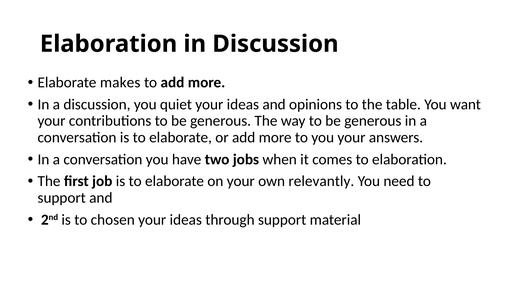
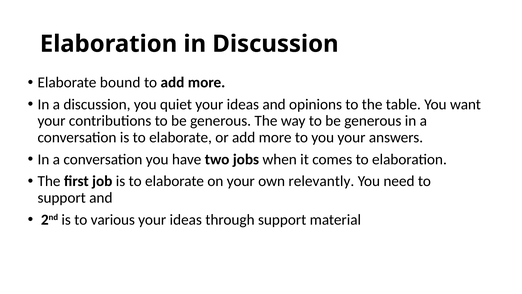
makes: makes -> bound
chosen: chosen -> various
